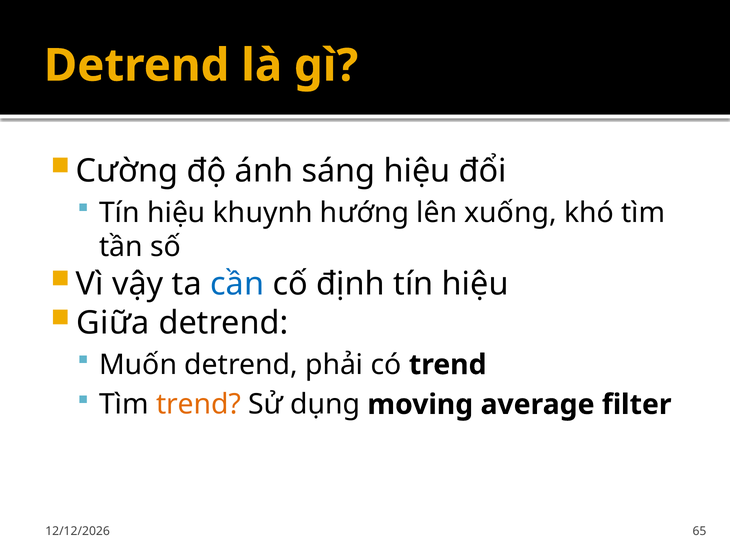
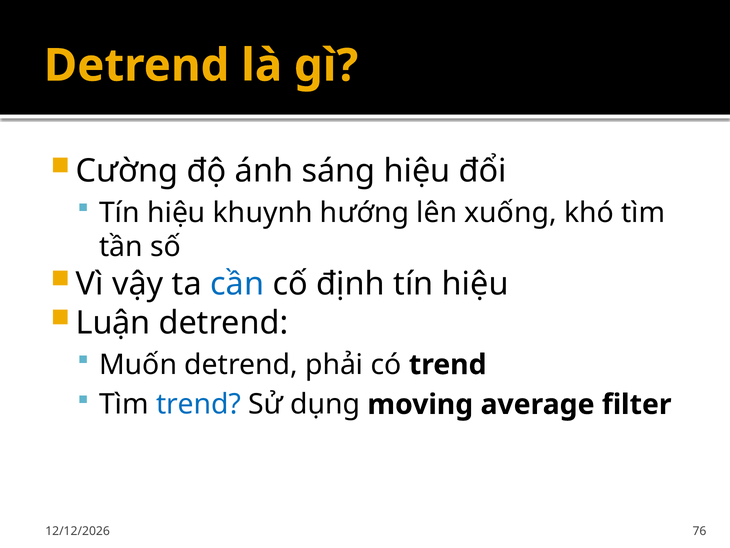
Giữa: Giữa -> Luận
trend at (199, 404) colour: orange -> blue
65: 65 -> 76
